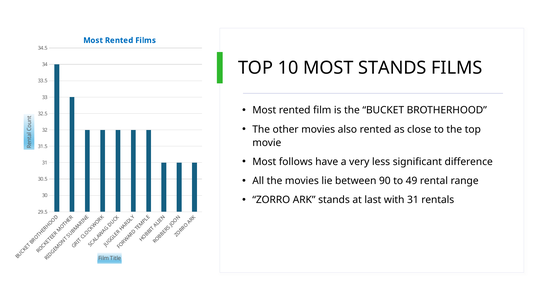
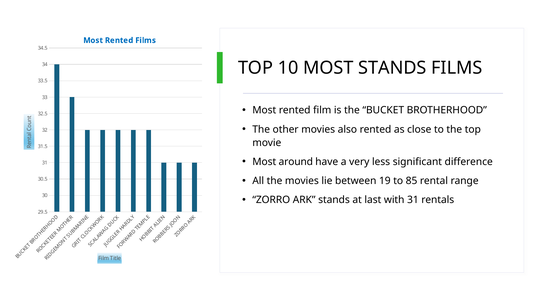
follows: follows -> around
90: 90 -> 19
49: 49 -> 85
